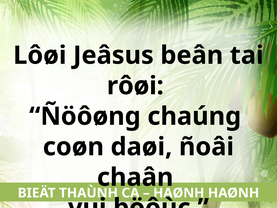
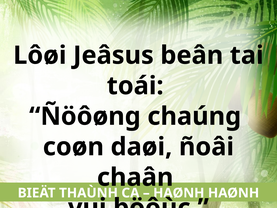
rôøi: rôøi -> toái
